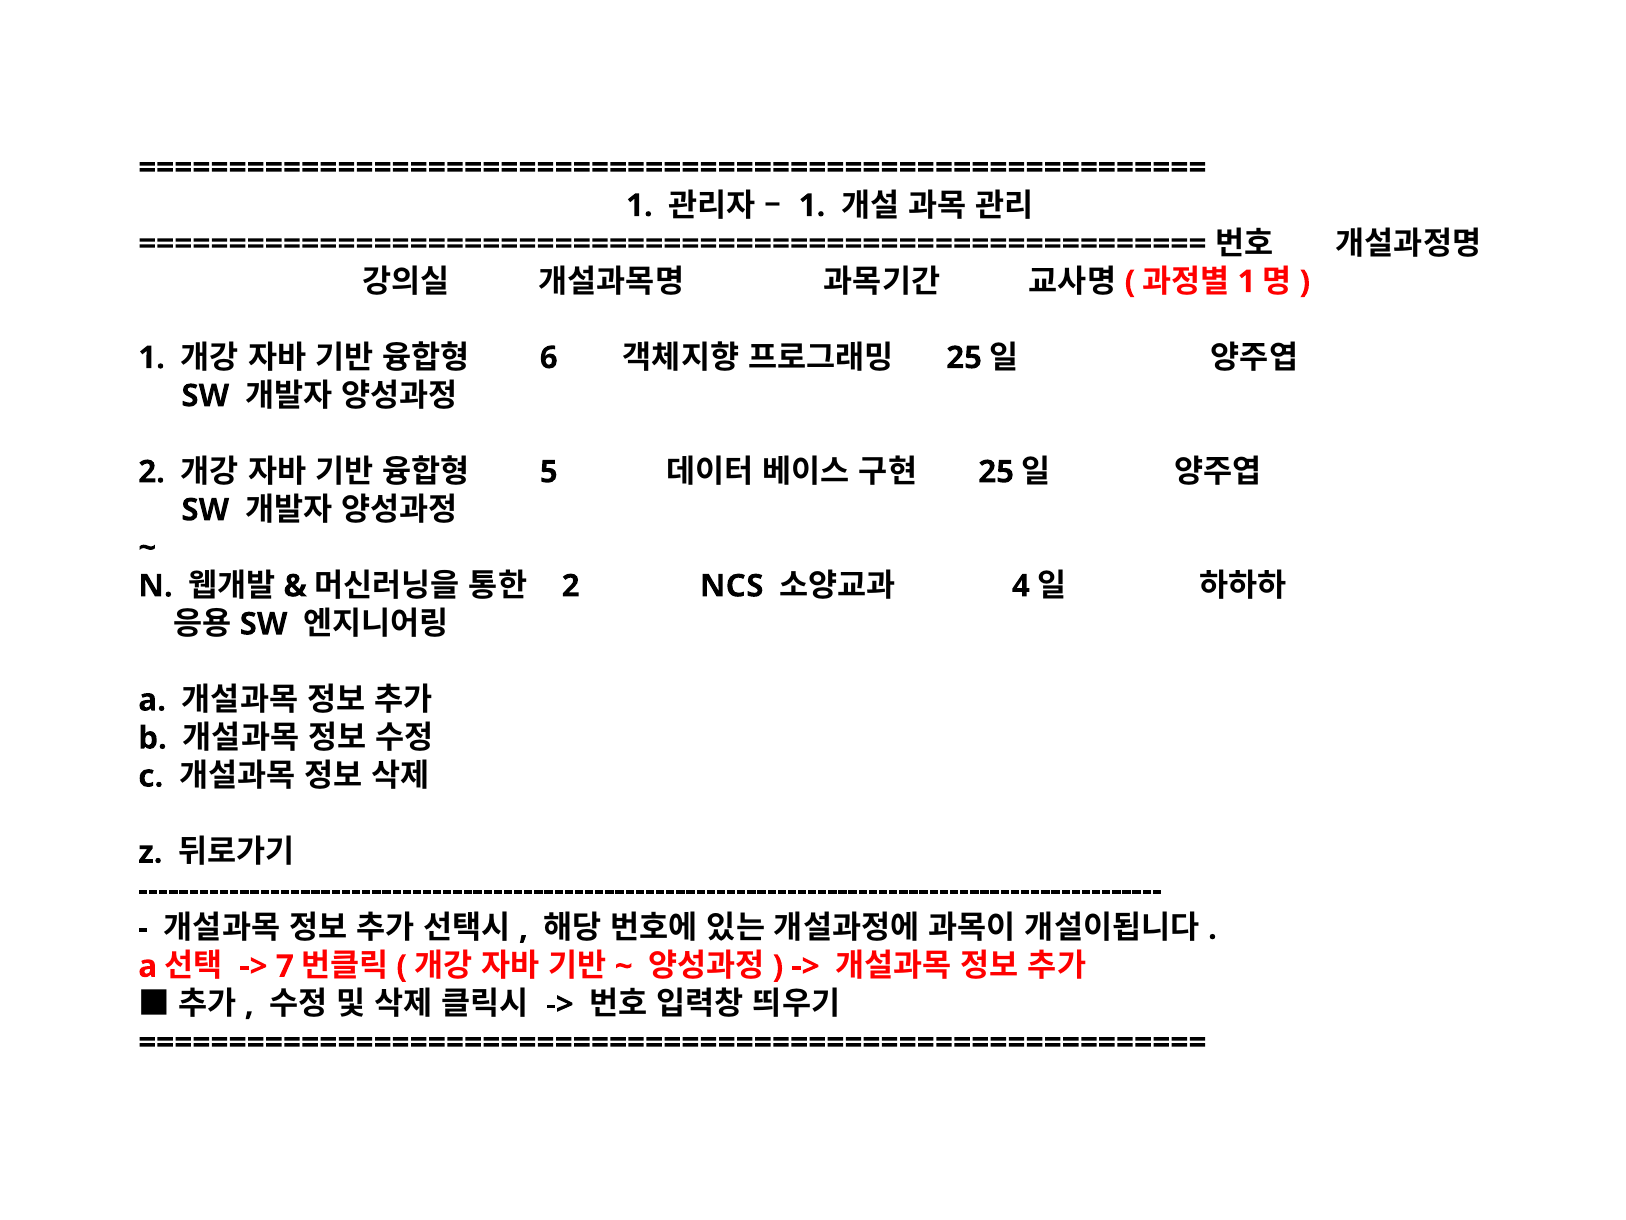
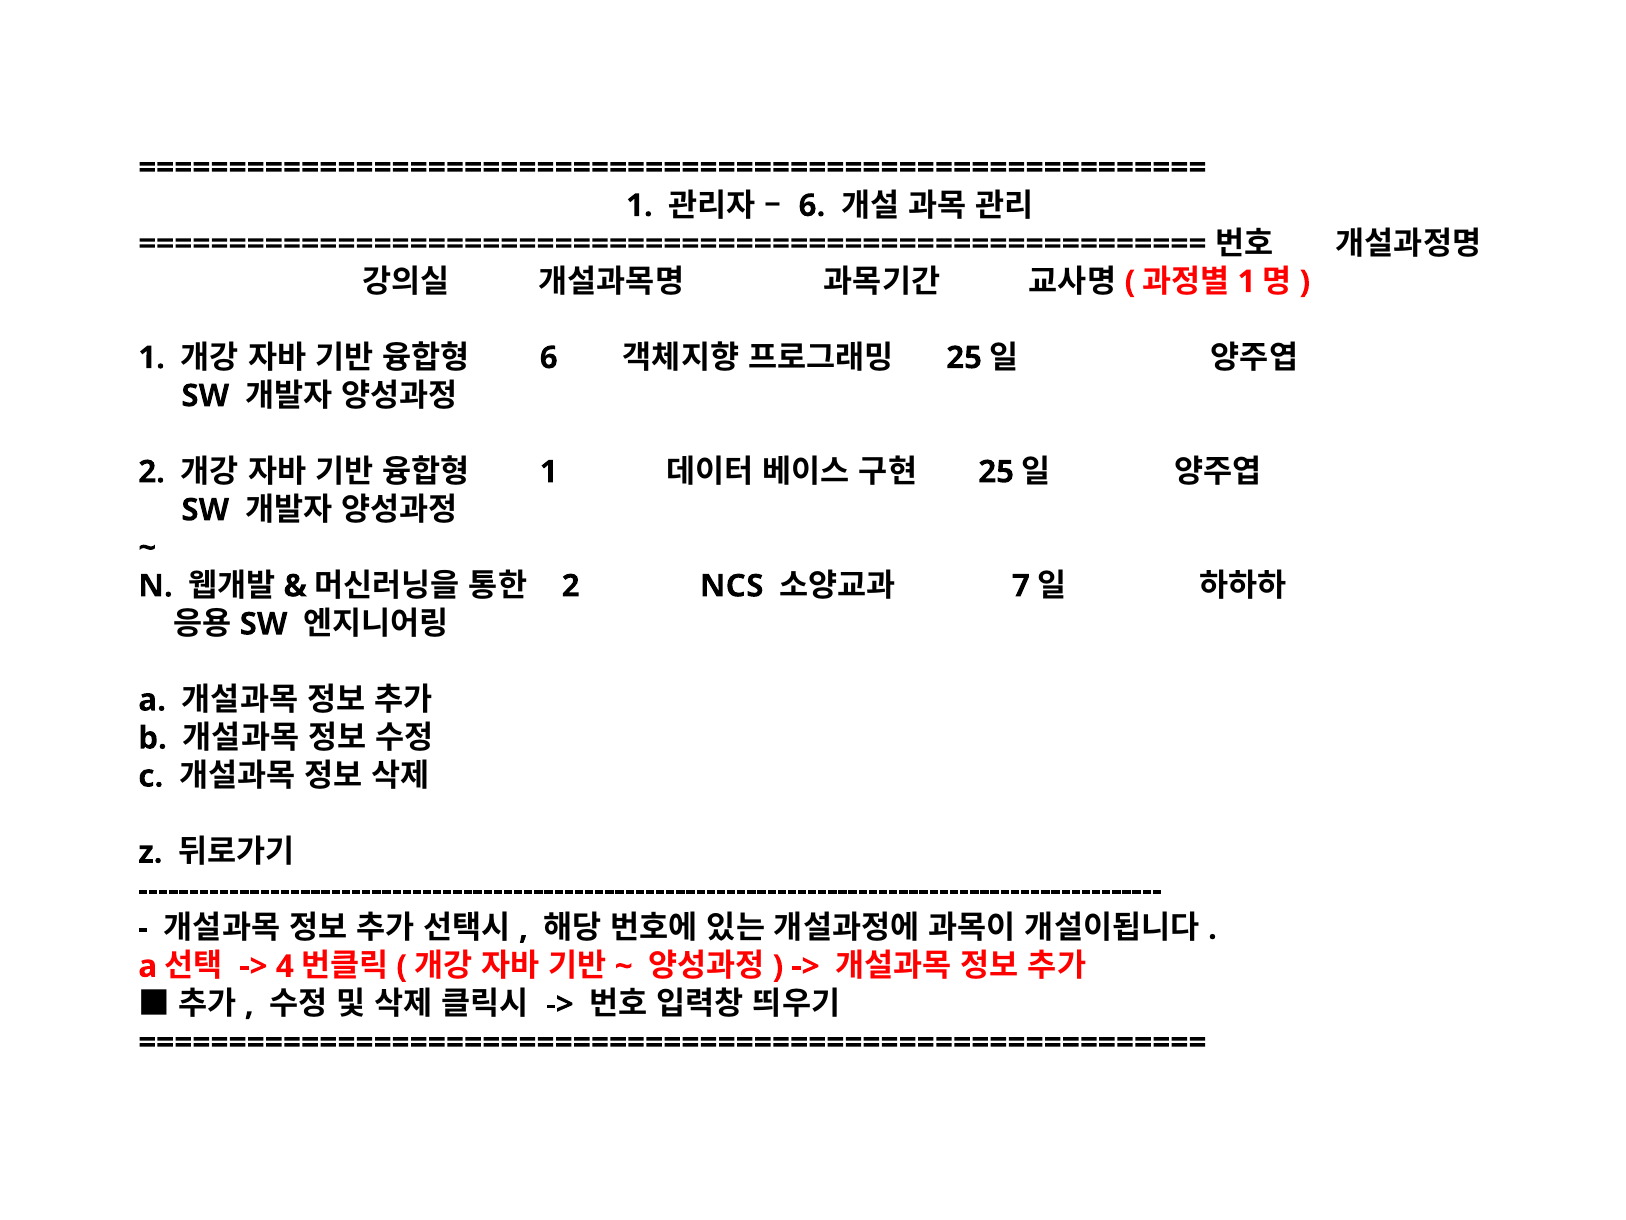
1 at (812, 206): 1 -> 6
5 at (549, 472): 5 -> 1
4: 4 -> 7
7: 7 -> 4
